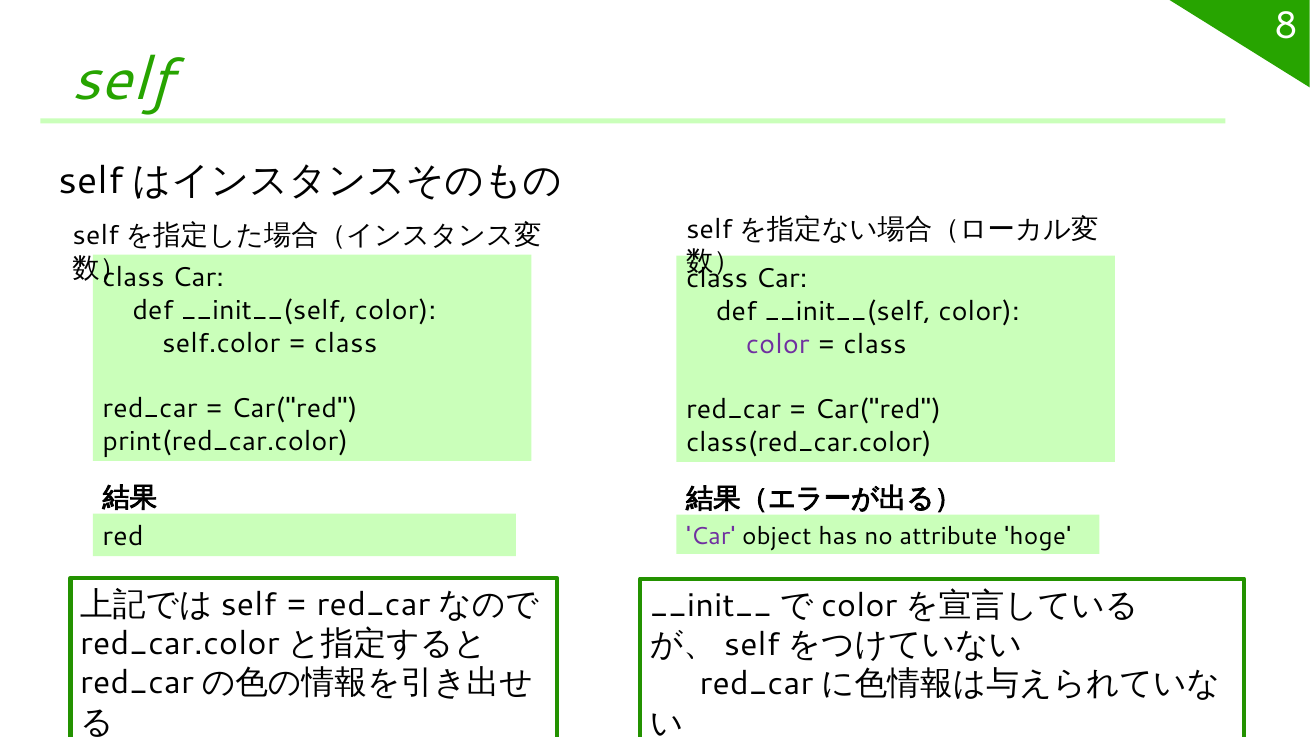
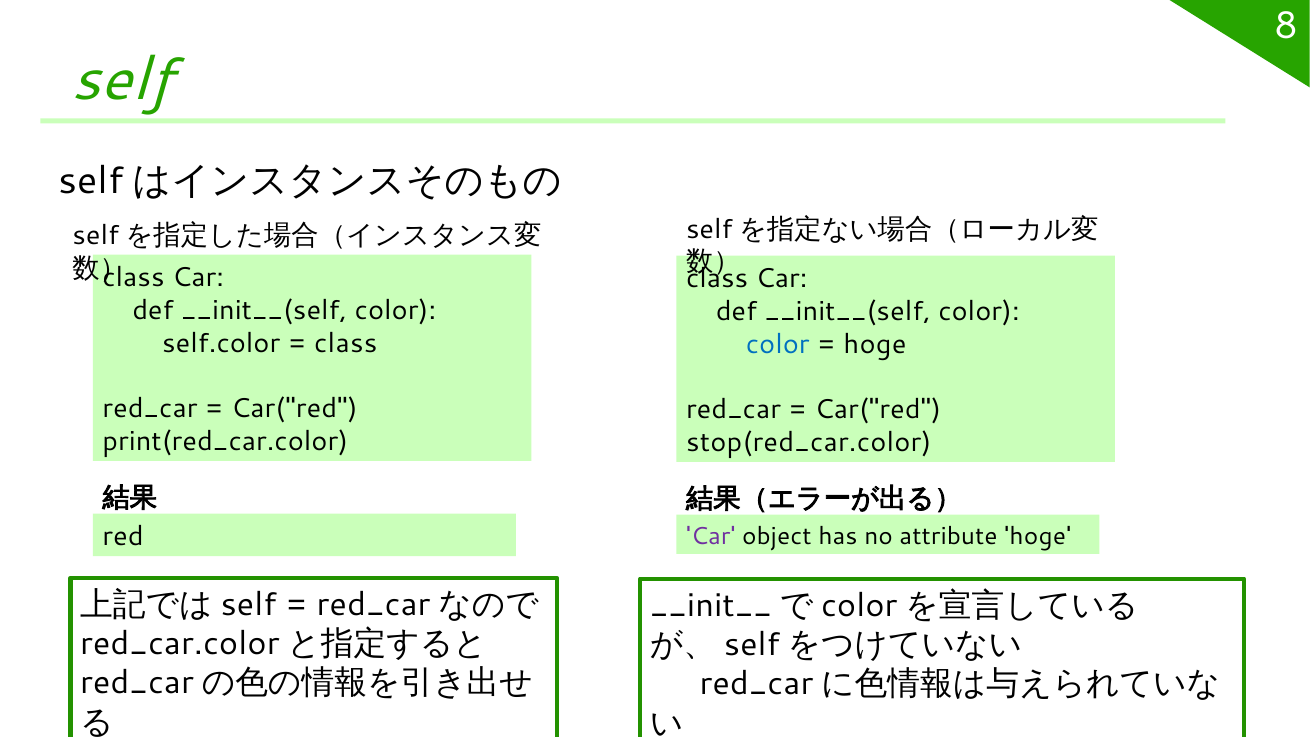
color at (778, 344) colour: purple -> blue
class at (875, 344): class -> hoge
class(red_car.color: class(red_car.color -> stop(red_car.color
